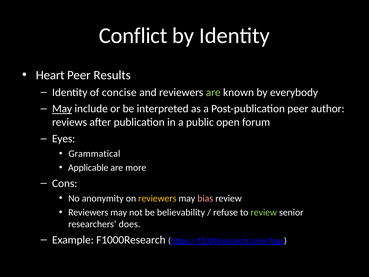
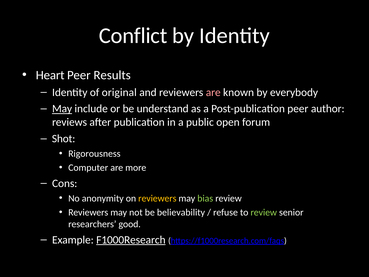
concise: concise -> original
are at (213, 92) colour: light green -> pink
interpreted: interpreted -> understand
Eyes: Eyes -> Shot
Grammatical: Grammatical -> Rigorousness
Applicable: Applicable -> Computer
bias colour: pink -> light green
does: does -> good
F1000Research underline: none -> present
